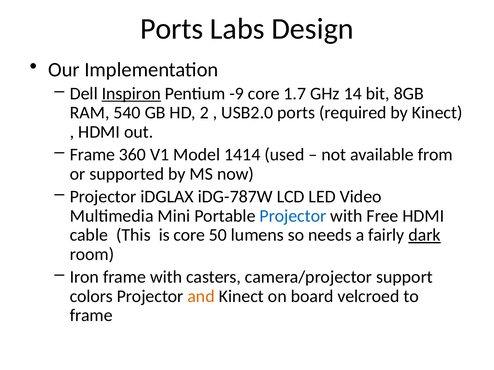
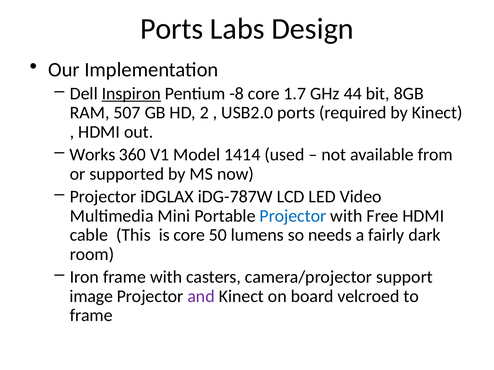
-9: -9 -> -8
14: 14 -> 44
540: 540 -> 507
Frame at (92, 155): Frame -> Works
dark underline: present -> none
colors: colors -> image
and colour: orange -> purple
